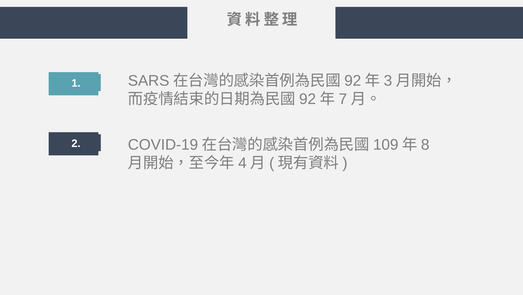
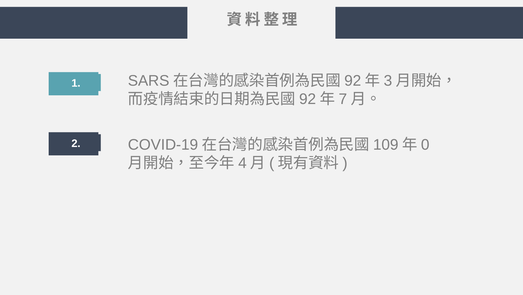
8: 8 -> 0
